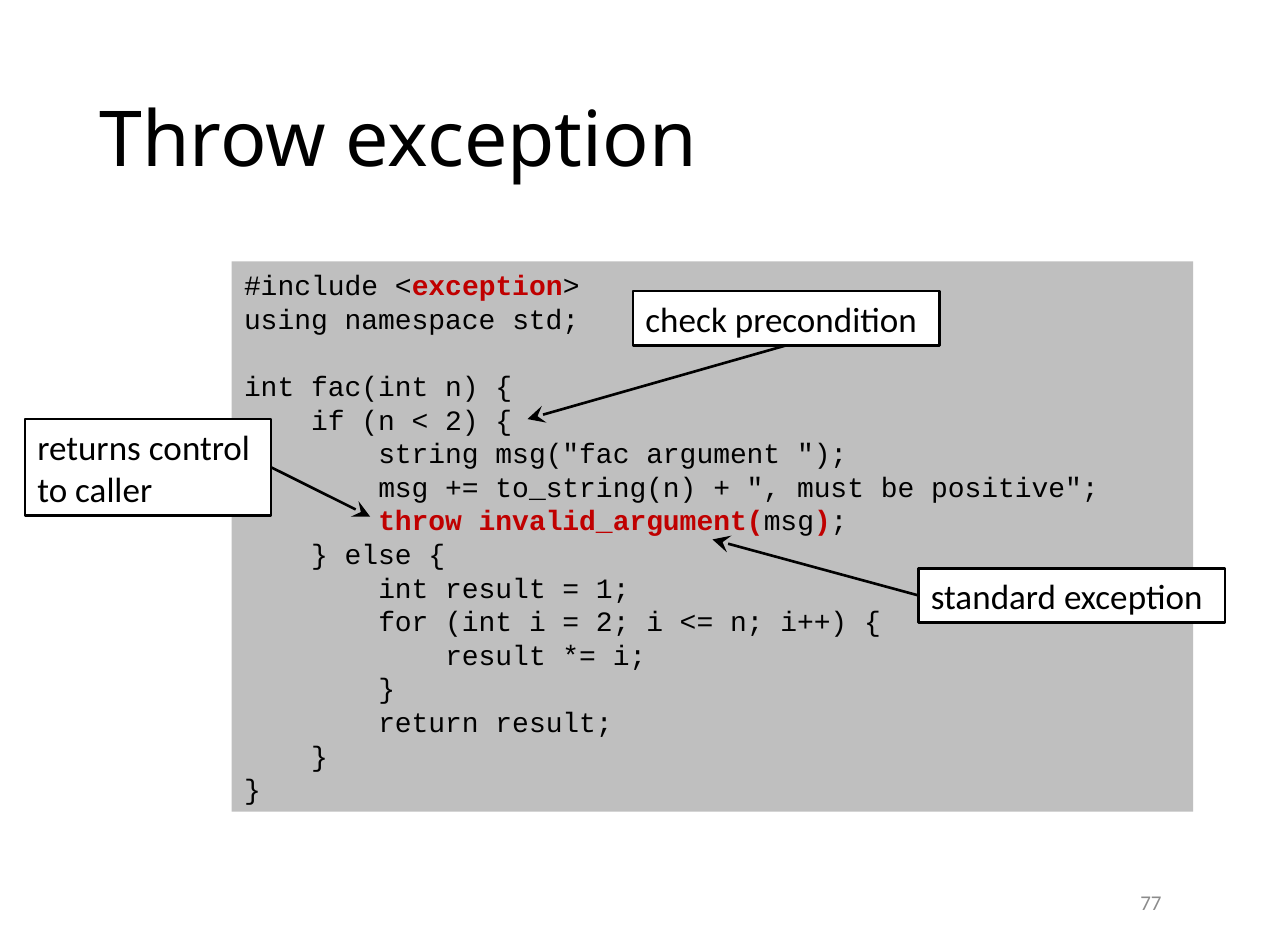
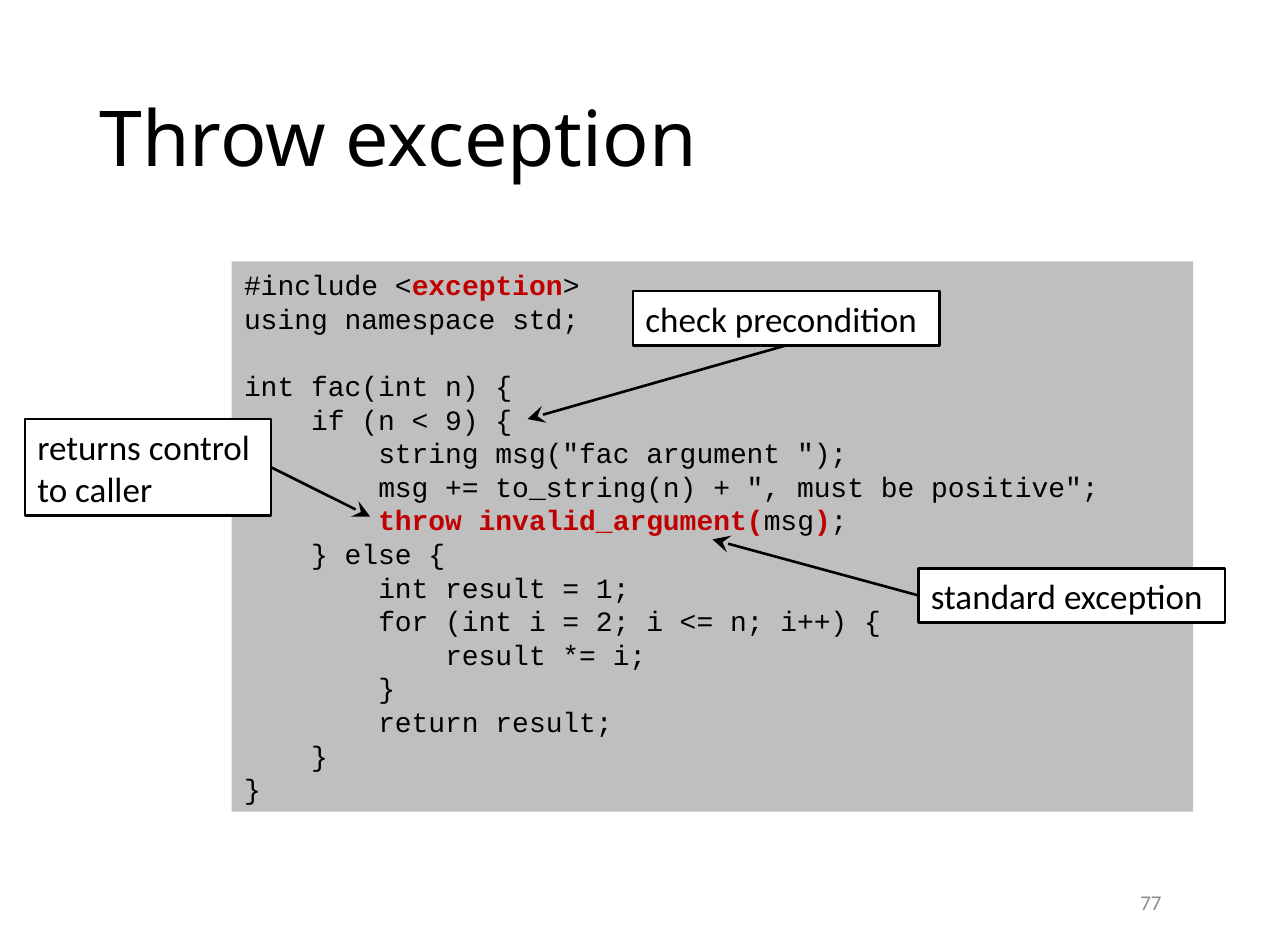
2 at (462, 421): 2 -> 9
